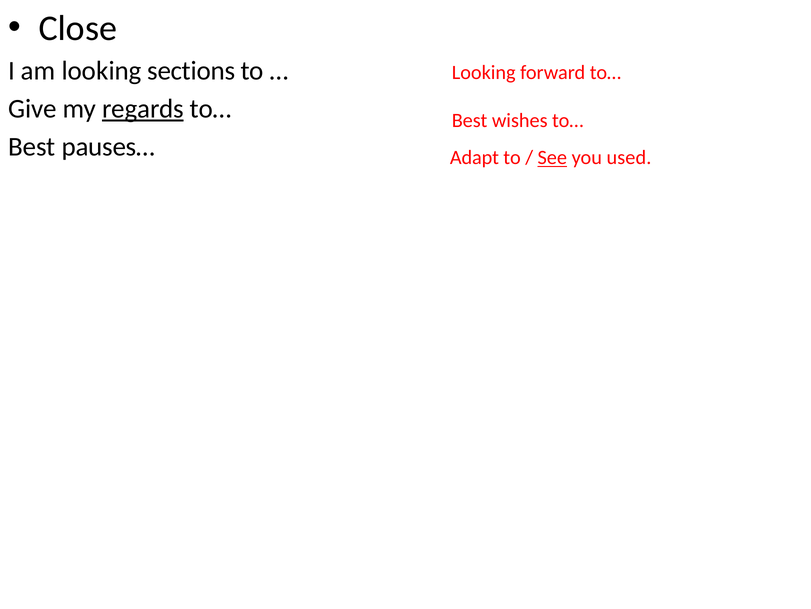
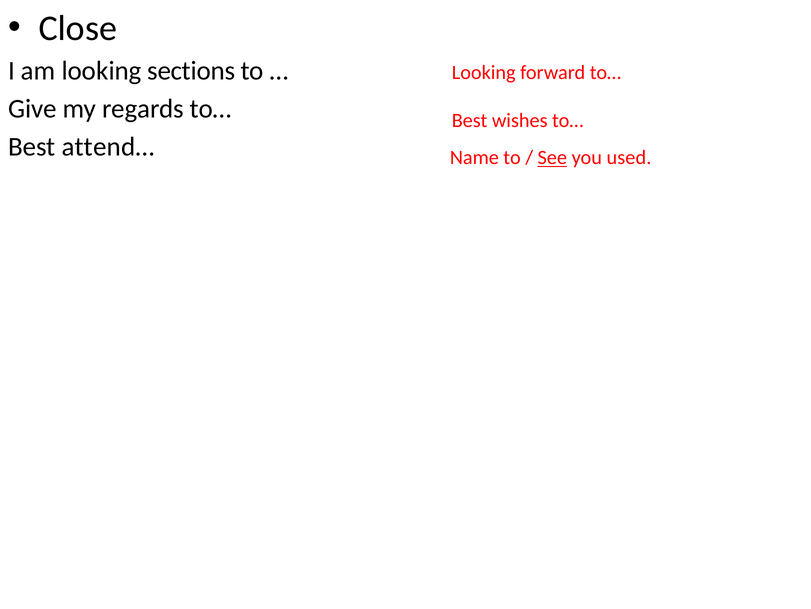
regards underline: present -> none
pauses…: pauses… -> attend…
Adapt: Adapt -> Name
